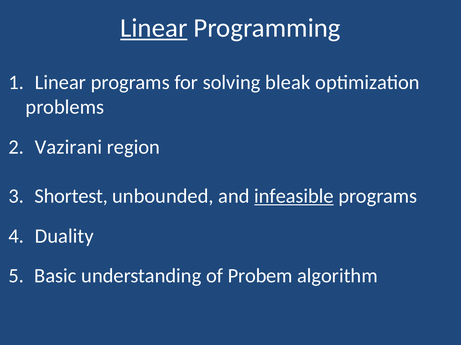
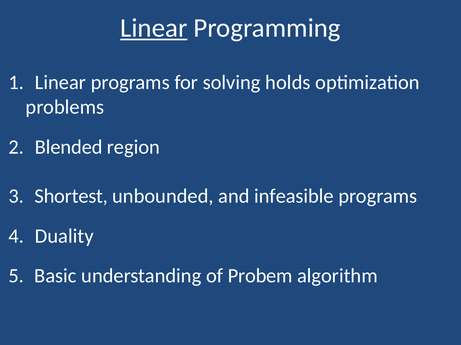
bleak: bleak -> holds
Vazirani: Vazirani -> Blended
infeasible underline: present -> none
